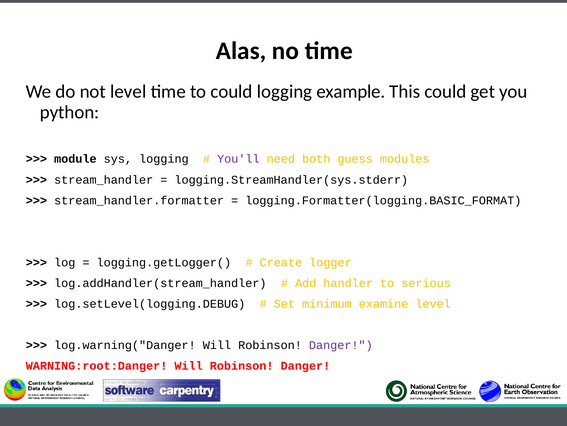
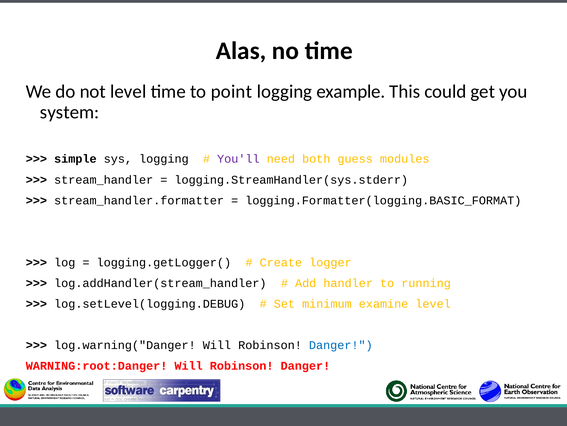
to could: could -> point
python: python -> system
module: module -> simple
serious: serious -> running
Danger at (341, 345) colour: purple -> blue
